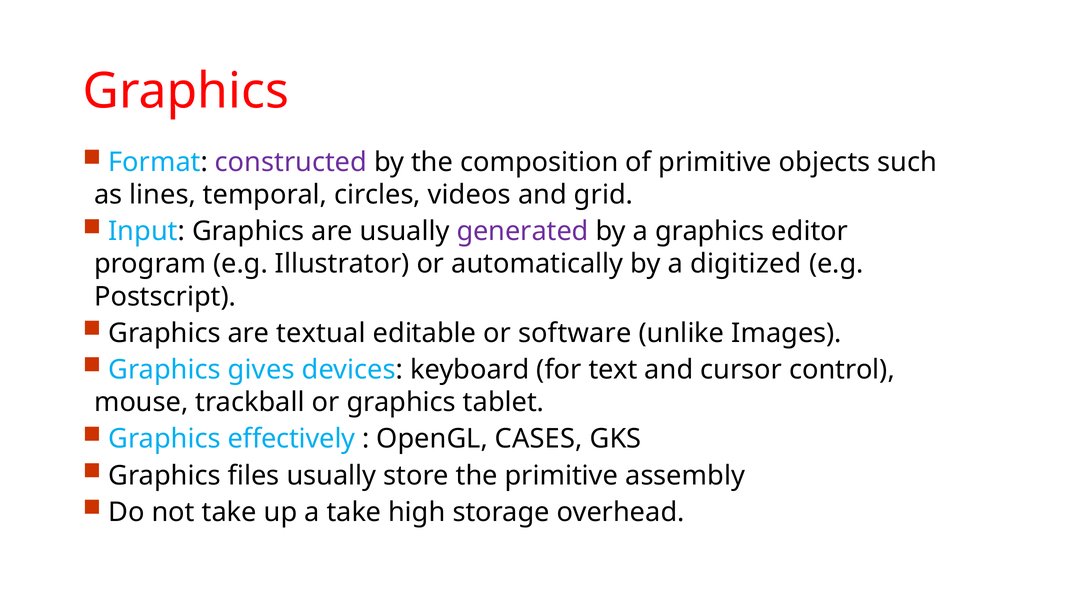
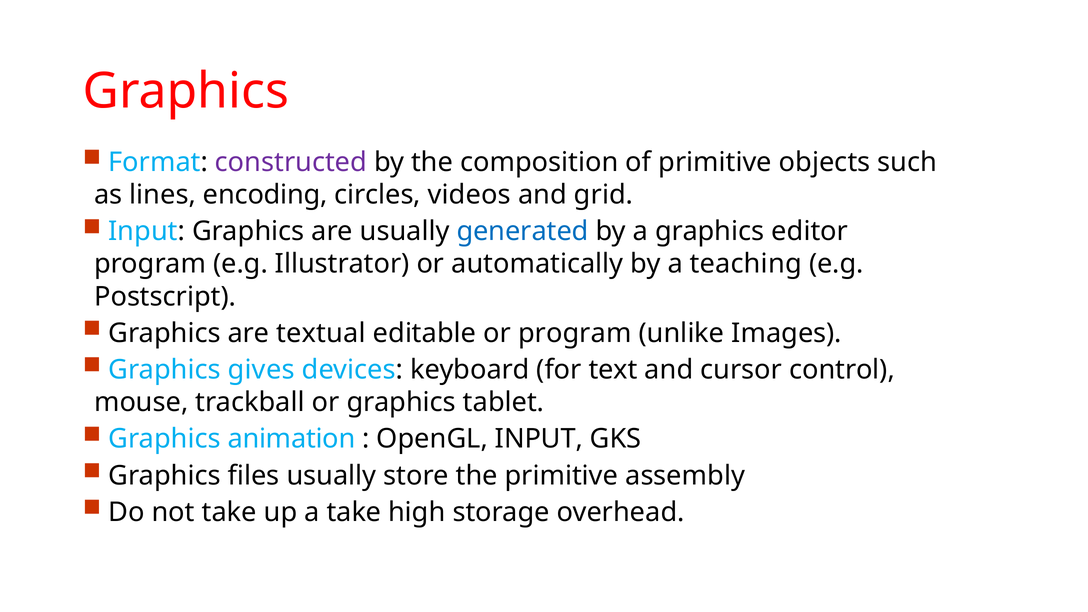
temporal: temporal -> encoding
generated colour: purple -> blue
digitized: digitized -> teaching
or software: software -> program
effectively: effectively -> animation
OpenGL CASES: CASES -> INPUT
